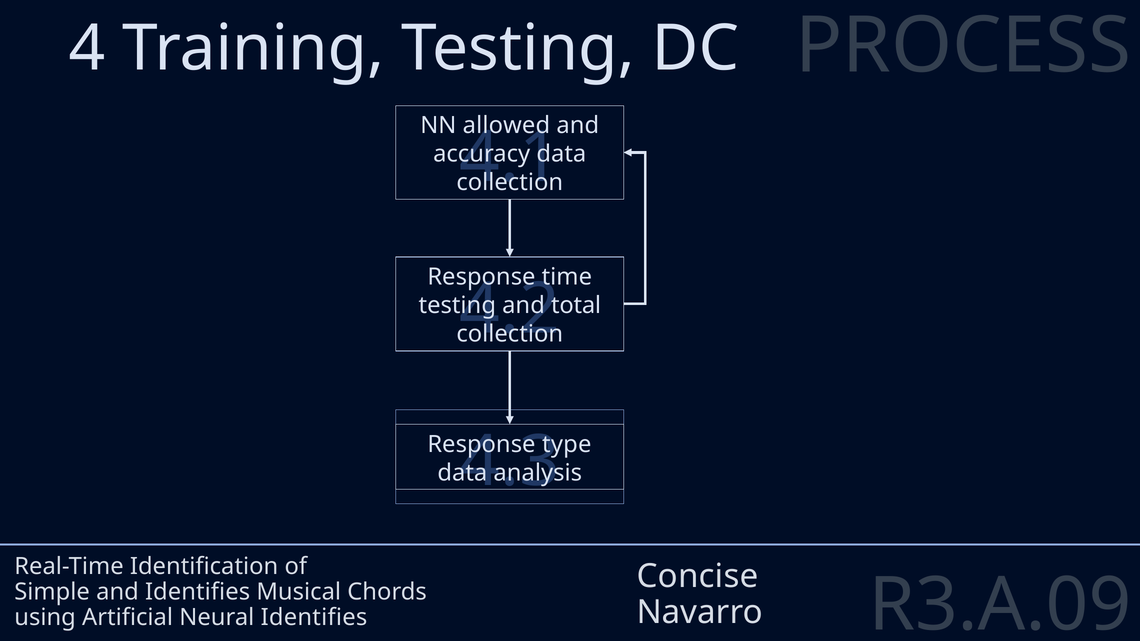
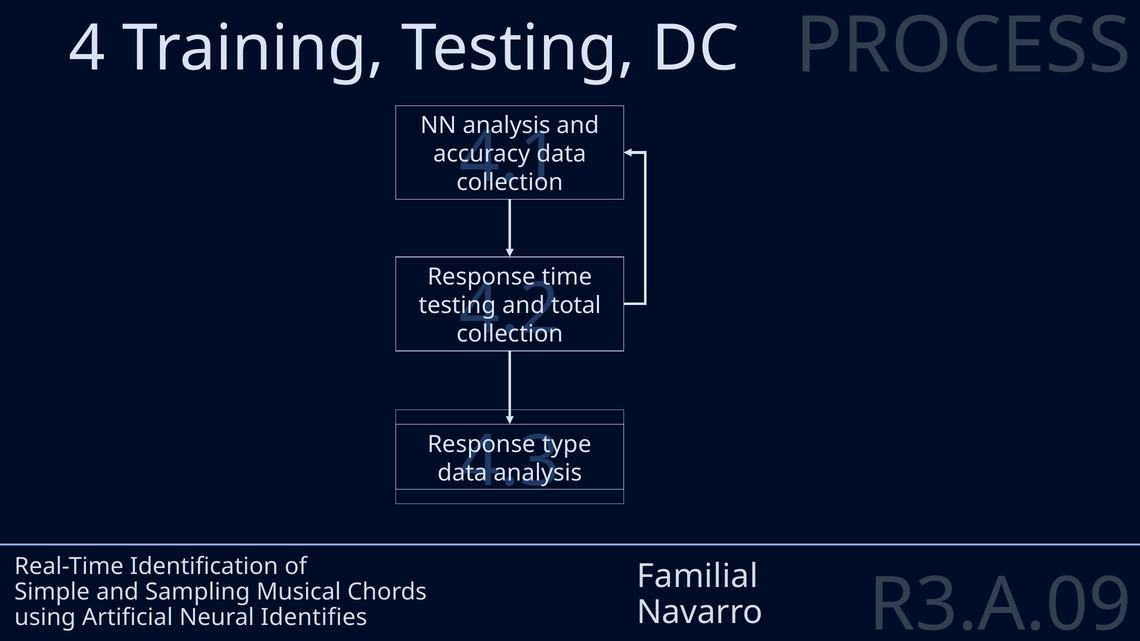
NN allowed: allowed -> analysis
Concise: Concise -> Familial
and Identifies: Identifies -> Sampling
